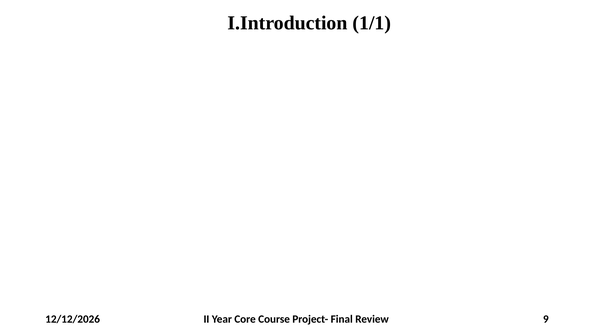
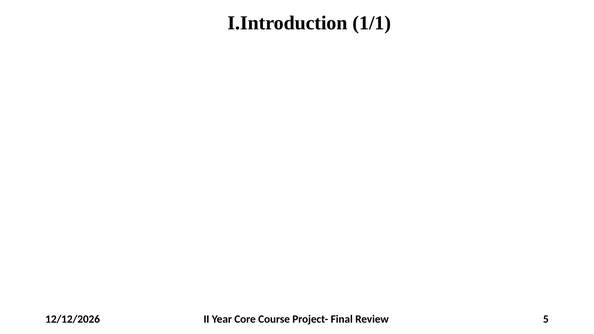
9: 9 -> 5
